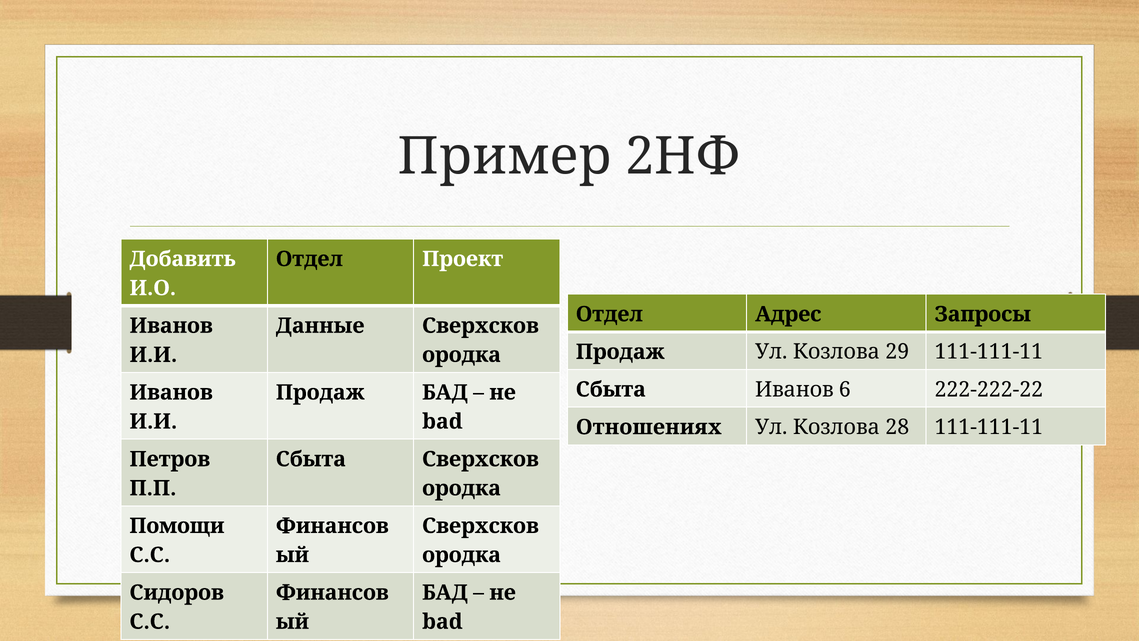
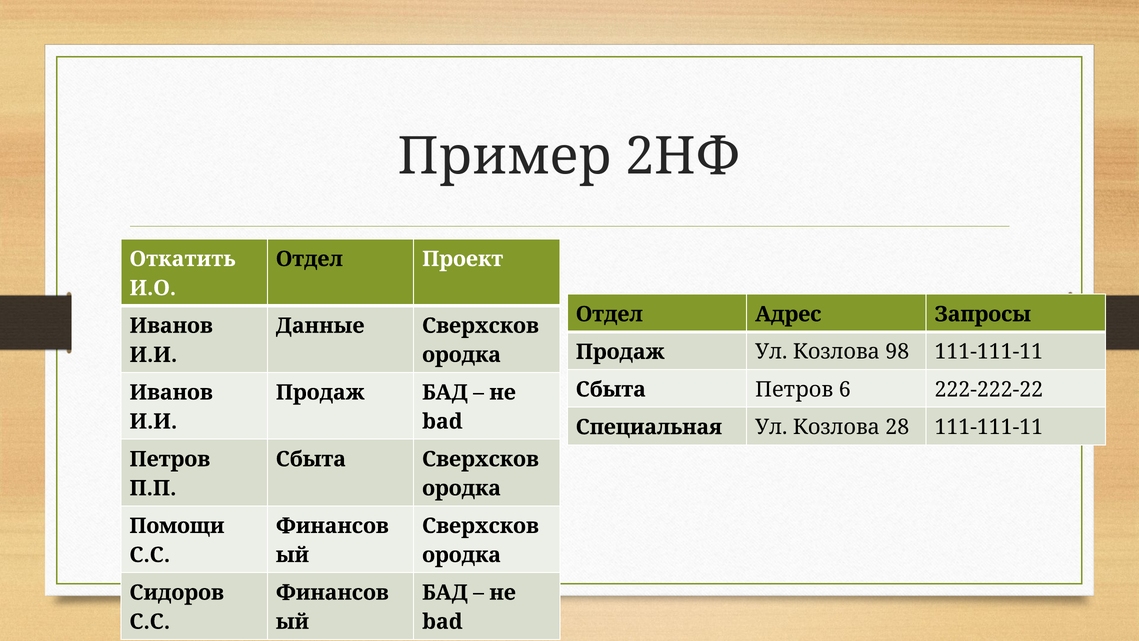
Добавить: Добавить -> Откатить
29: 29 -> 98
Сбыта Иванов: Иванов -> Петров
Отношениях: Отношениях -> Специальная
